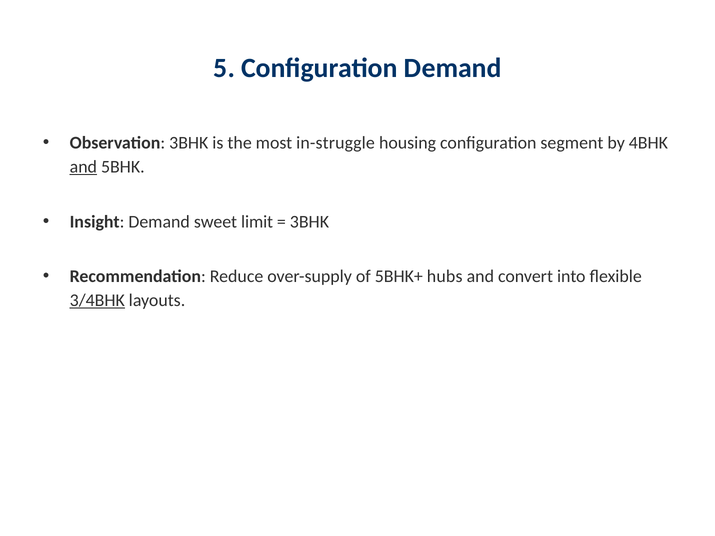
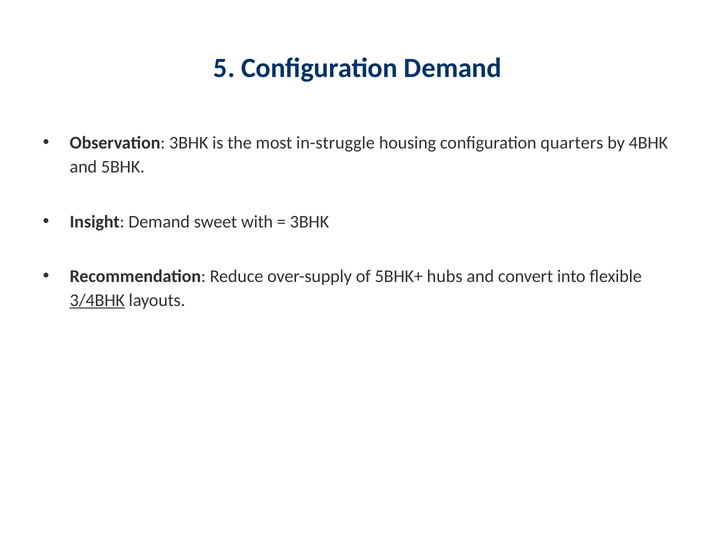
segment: segment -> quarters
and at (83, 167) underline: present -> none
limit: limit -> with
